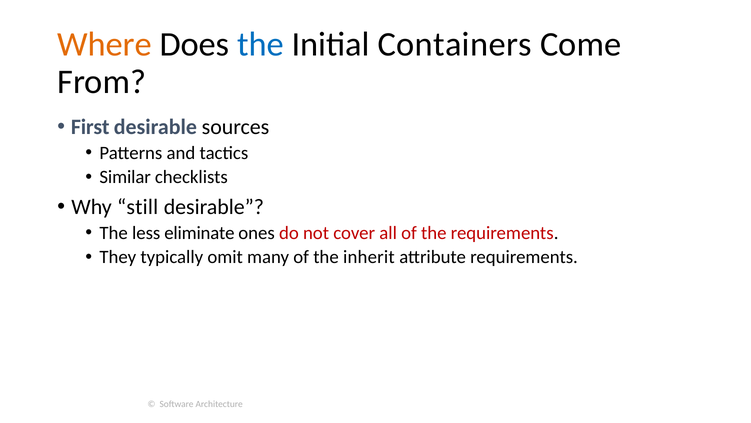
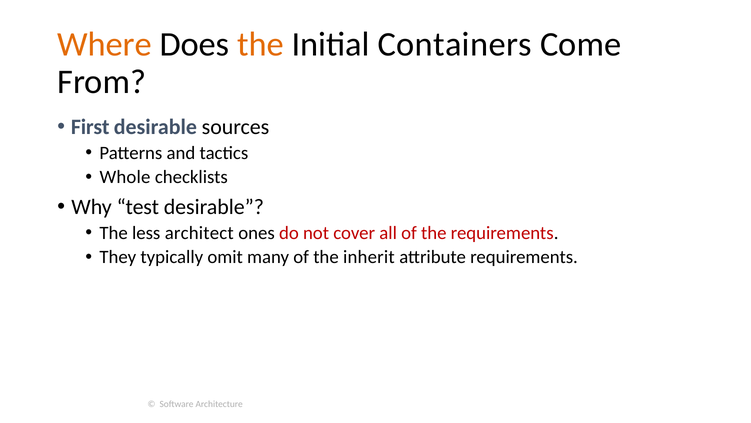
the at (260, 45) colour: blue -> orange
Similar: Similar -> Whole
still: still -> test
eliminate: eliminate -> architect
